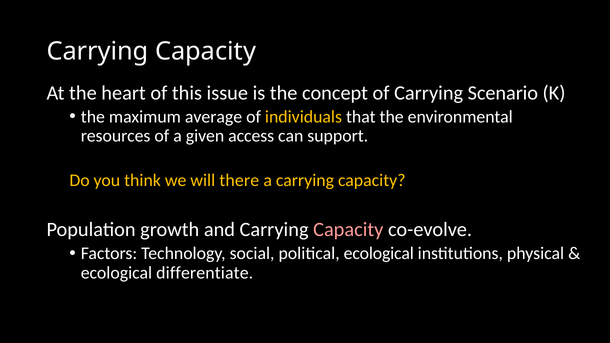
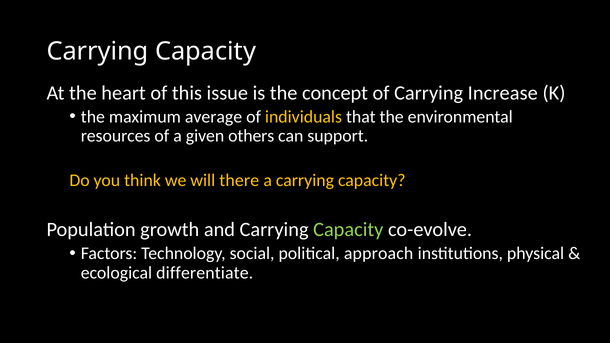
Scenario: Scenario -> Increase
access: access -> others
Capacity at (348, 230) colour: pink -> light green
political ecological: ecological -> approach
